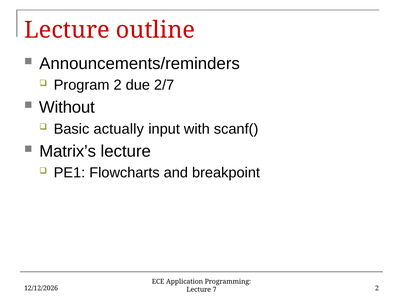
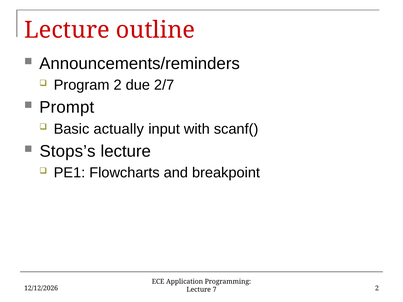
Without: Without -> Prompt
Matrix’s: Matrix’s -> Stops’s
